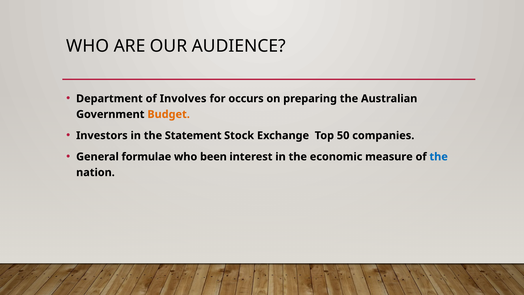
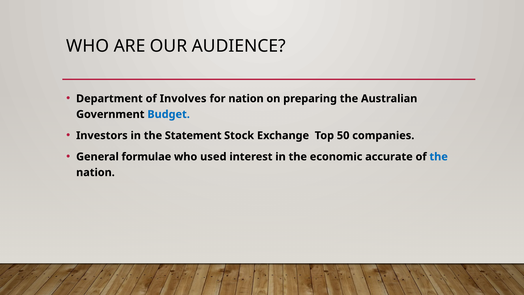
for occurs: occurs -> nation
Budget colour: orange -> blue
been: been -> used
measure: measure -> accurate
